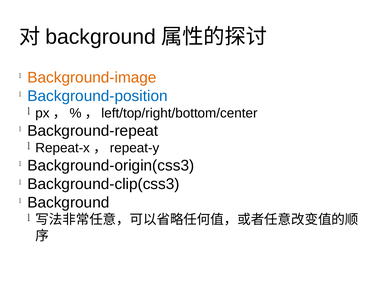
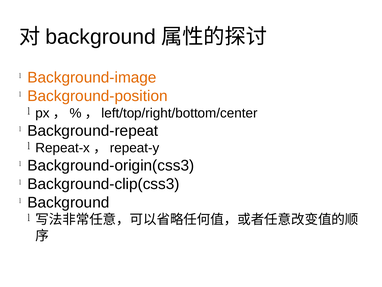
Background-position colour: blue -> orange
